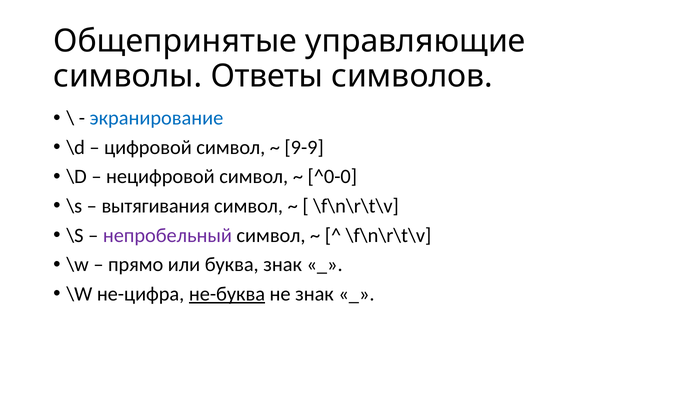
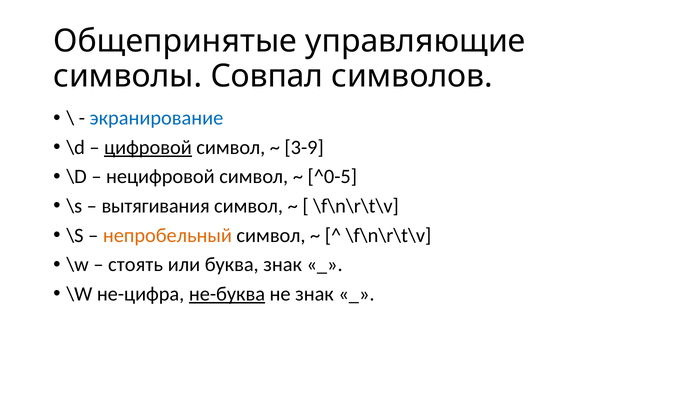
Ответы: Ответы -> Совпал
цифровой underline: none -> present
9-9: 9-9 -> 3-9
^0-0: ^0-0 -> ^0-5
непробельный colour: purple -> orange
прямо: прямо -> стоять
